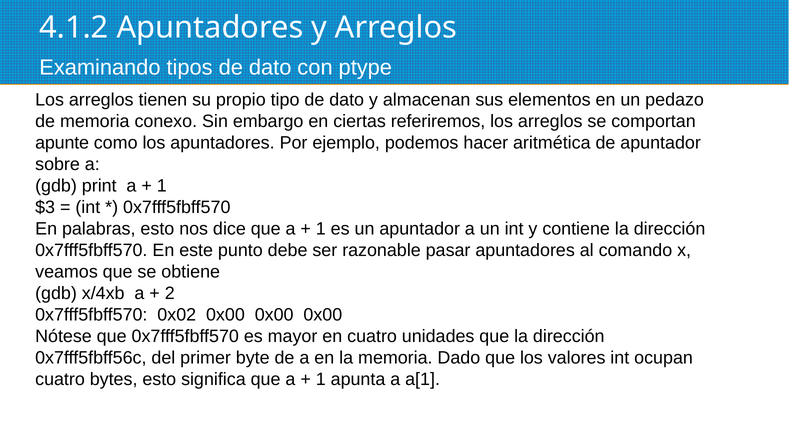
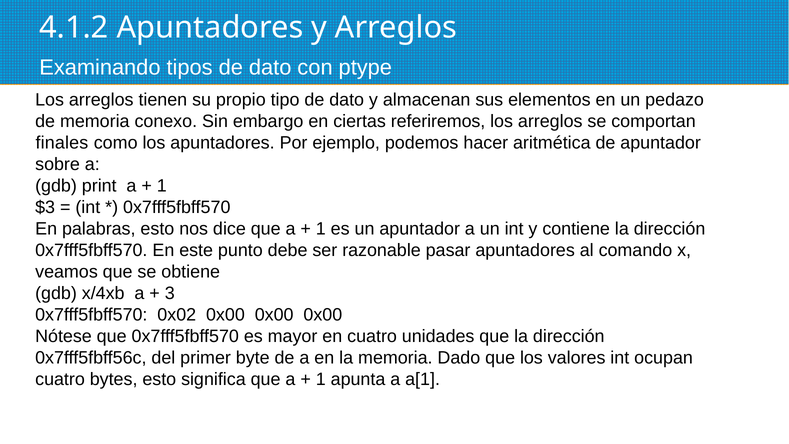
apunte: apunte -> finales
2: 2 -> 3
